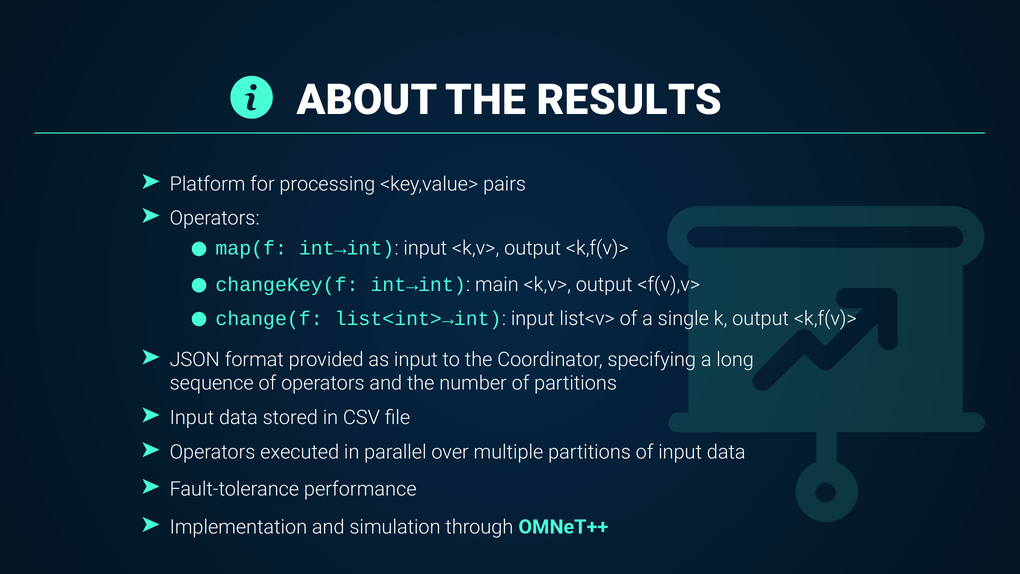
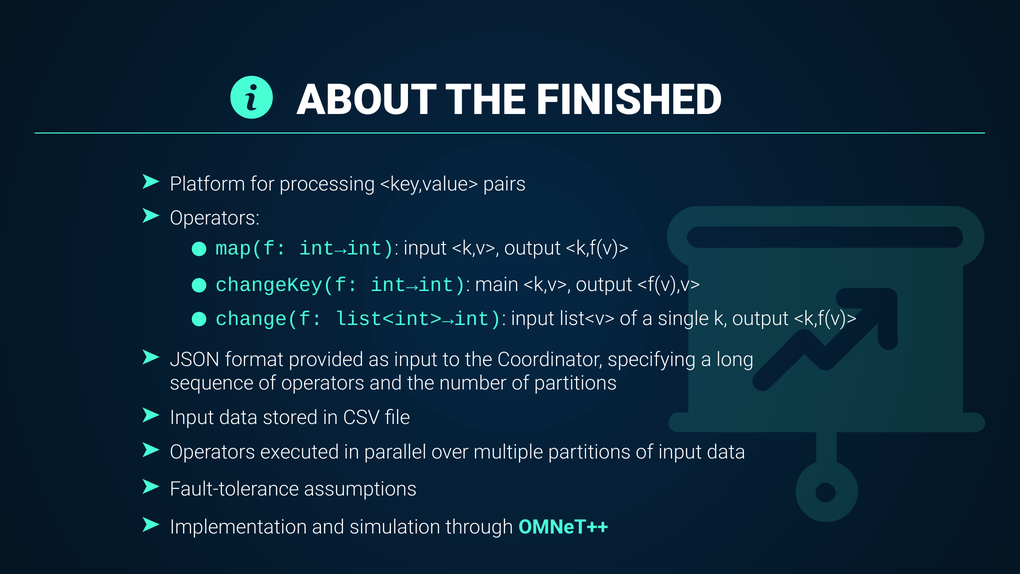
RESULTS: RESULTS -> FINISHED
performance: performance -> assumptions
